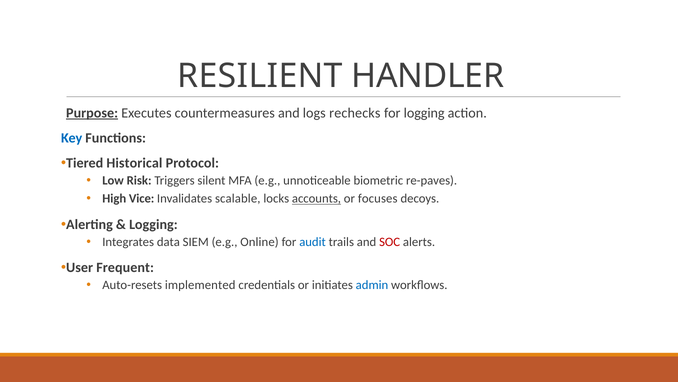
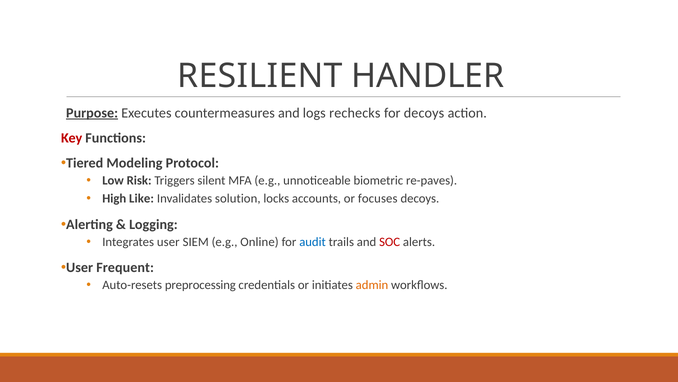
for logging: logging -> decoys
Key colour: blue -> red
Historical: Historical -> Modeling
Vice: Vice -> Like
scalable: scalable -> solution
accounts underline: present -> none
Integrates data: data -> user
implemented: implemented -> preprocessing
admin colour: blue -> orange
